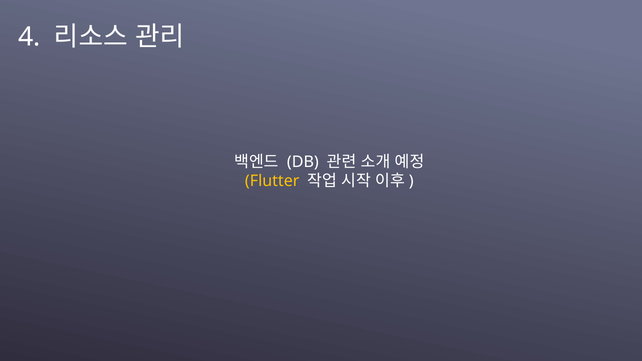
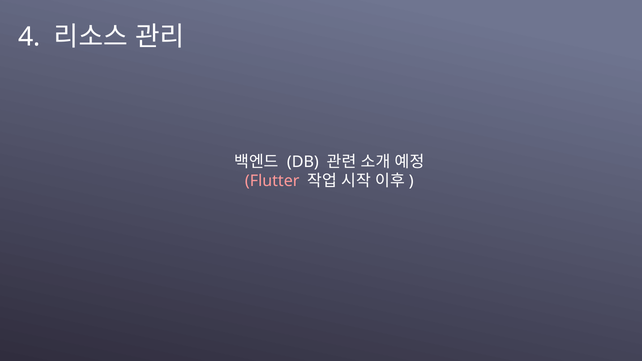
Flutter colour: yellow -> pink
